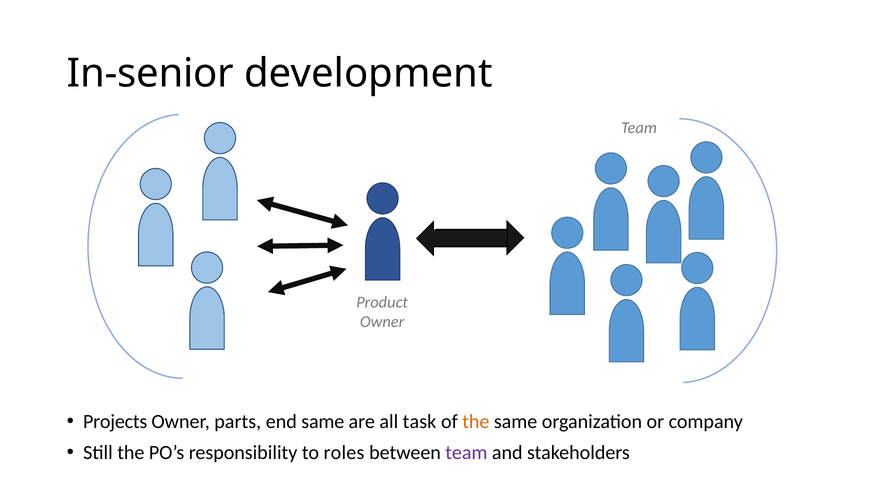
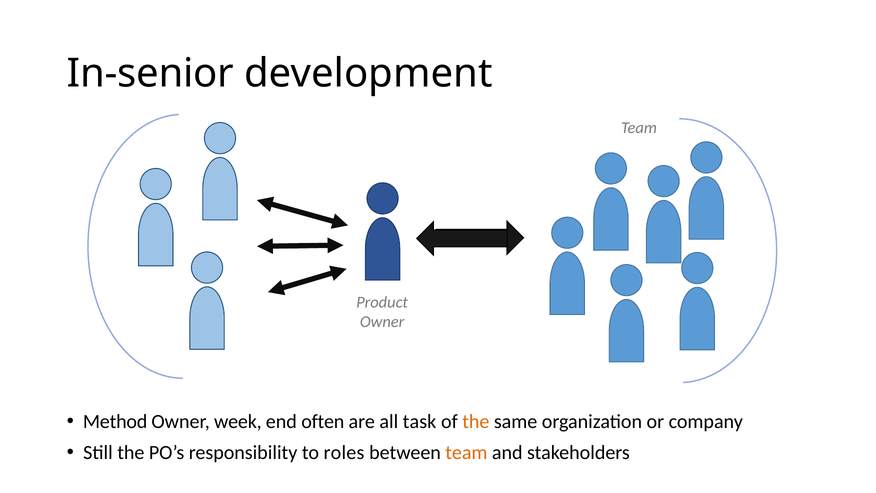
Projects: Projects -> Method
parts: parts -> week
end same: same -> often
team at (466, 452) colour: purple -> orange
